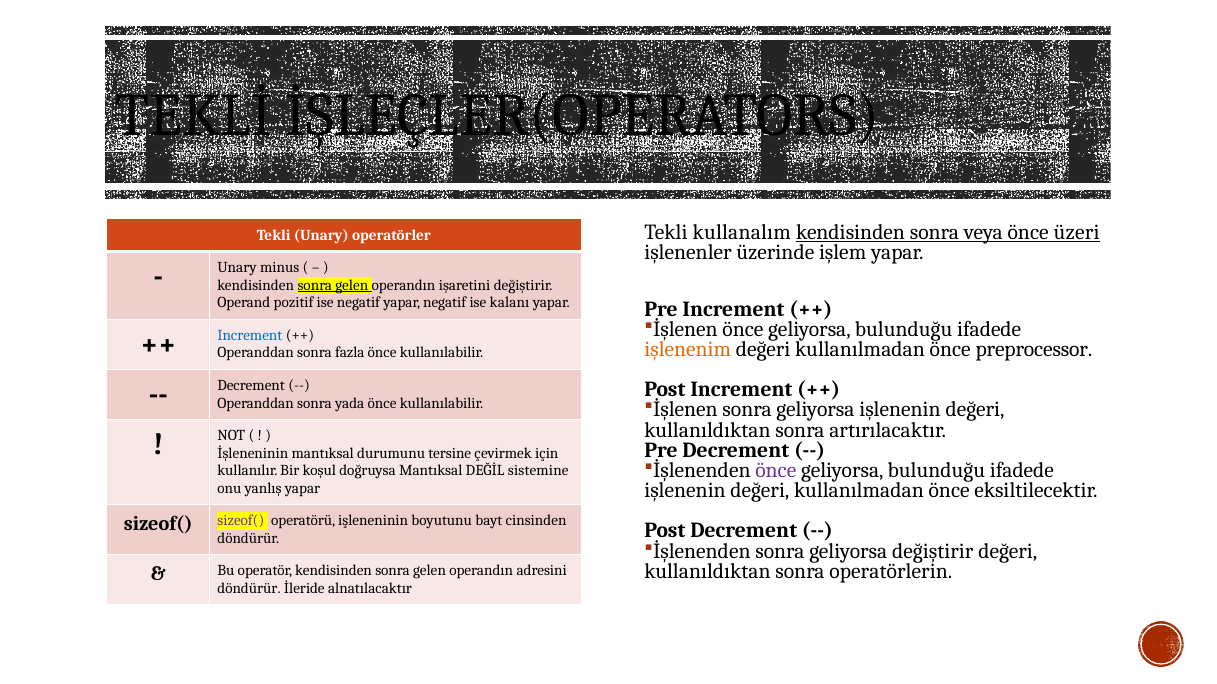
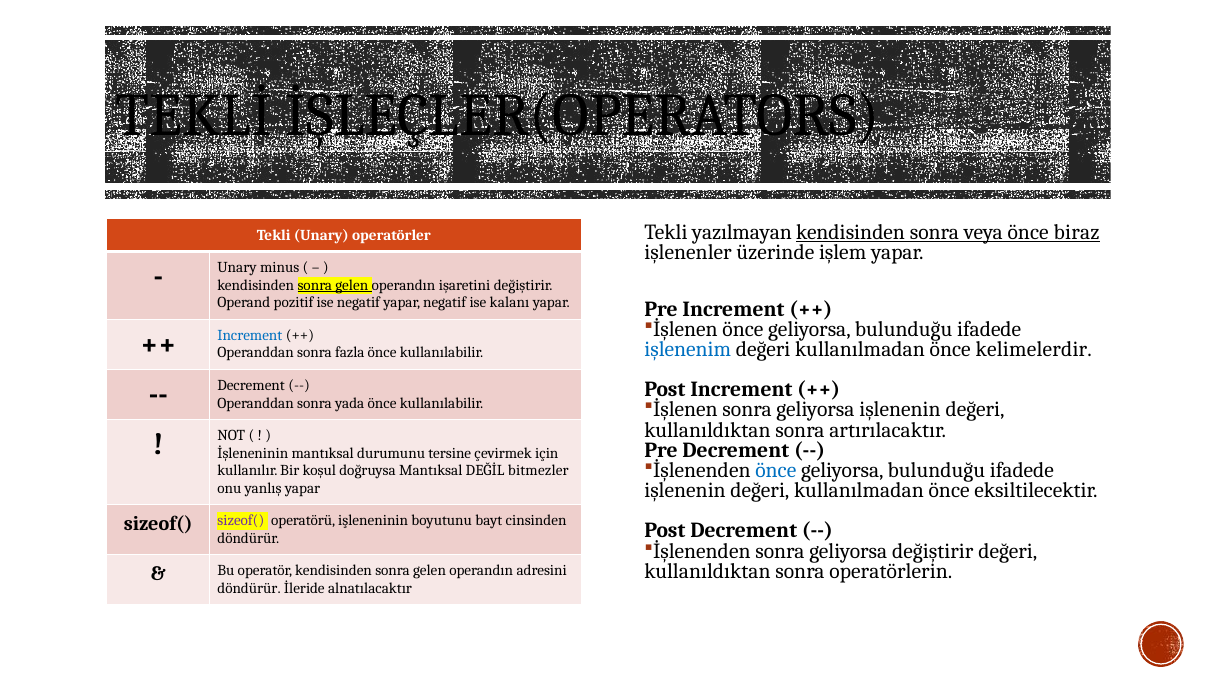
kullanalım: kullanalım -> yazılmayan
üzeri: üzeri -> biraz
işlenenim colour: orange -> blue
preprocessor: preprocessor -> kelimelerdir
önce at (776, 471) colour: purple -> blue
sistemine: sistemine -> bitmezler
